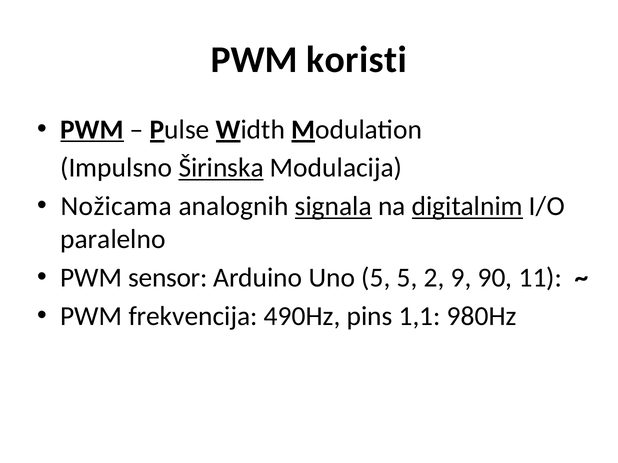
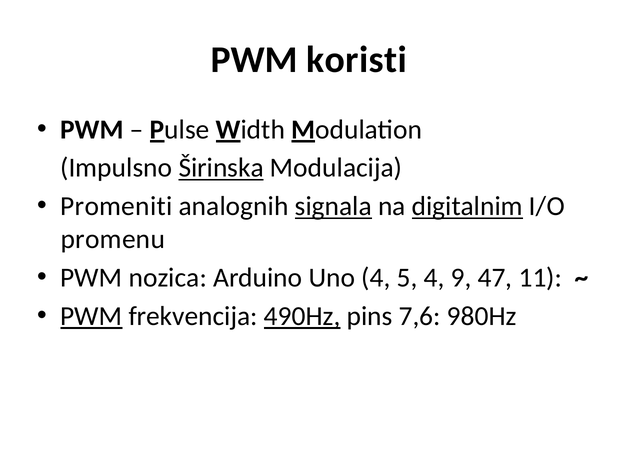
PWM at (92, 130) underline: present -> none
Nožicama: Nožicama -> Promeniti
paralelno: paralelno -> promenu
sensor: sensor -> nozica
Uno 5: 5 -> 4
5 2: 2 -> 4
90: 90 -> 47
PWM at (91, 316) underline: none -> present
490Hz underline: none -> present
1,1: 1,1 -> 7,6
